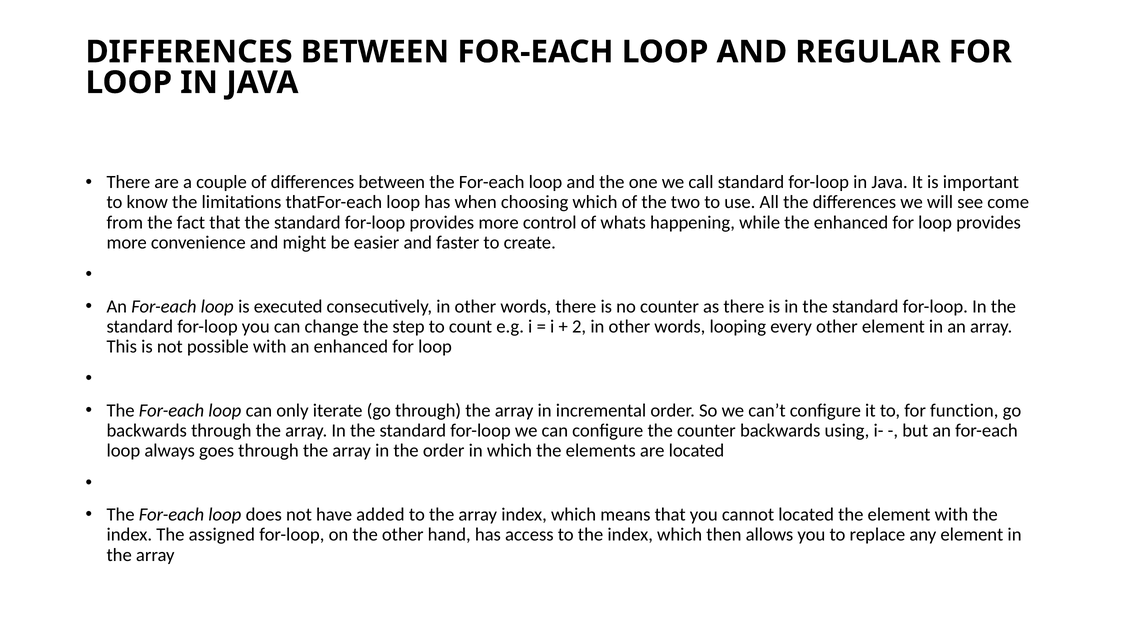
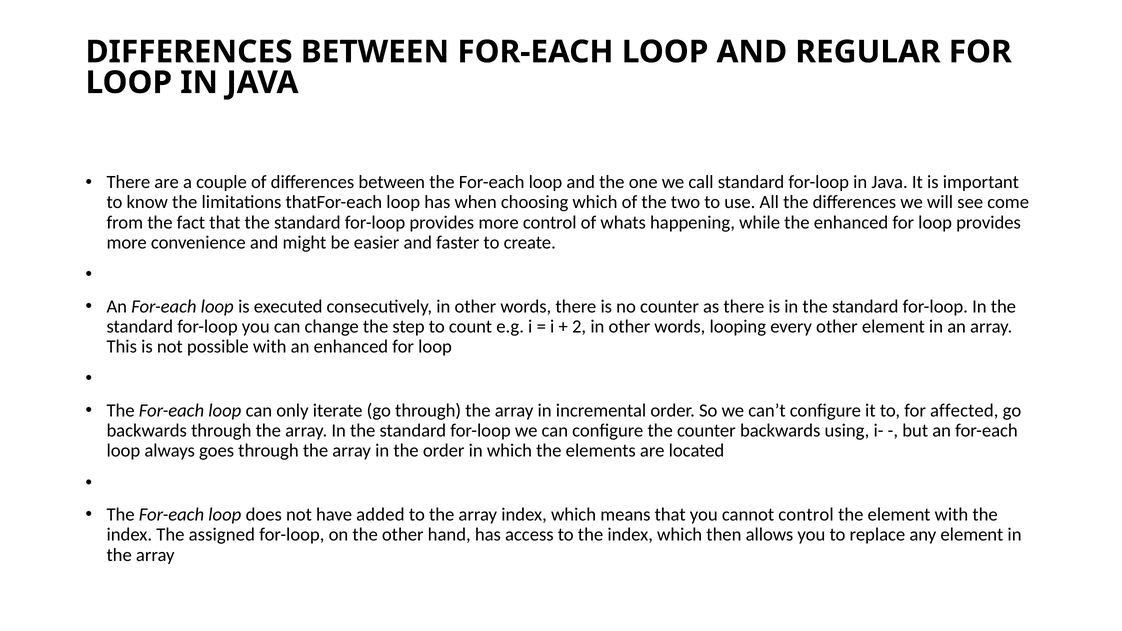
function: function -> affected
cannot located: located -> control
